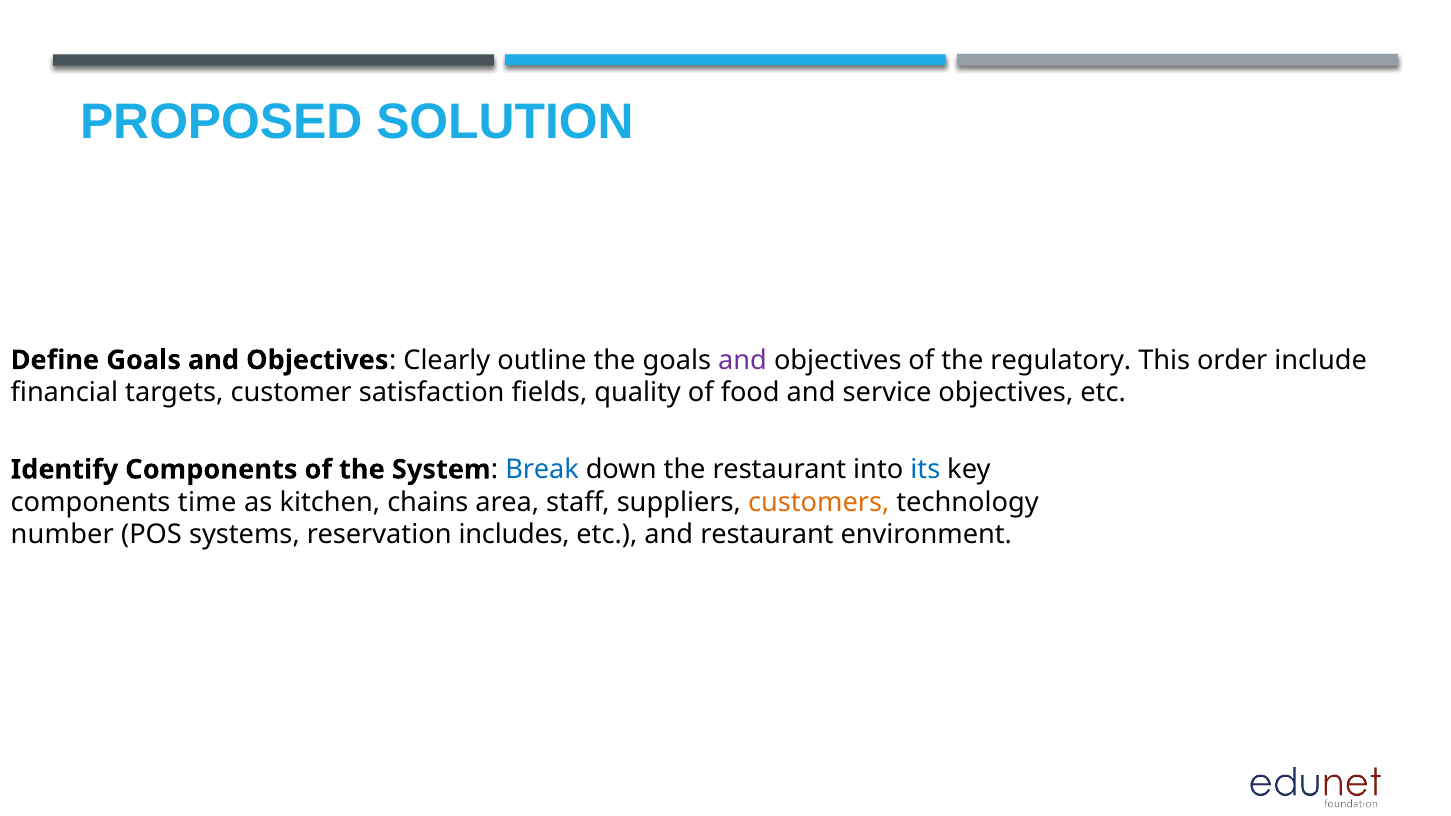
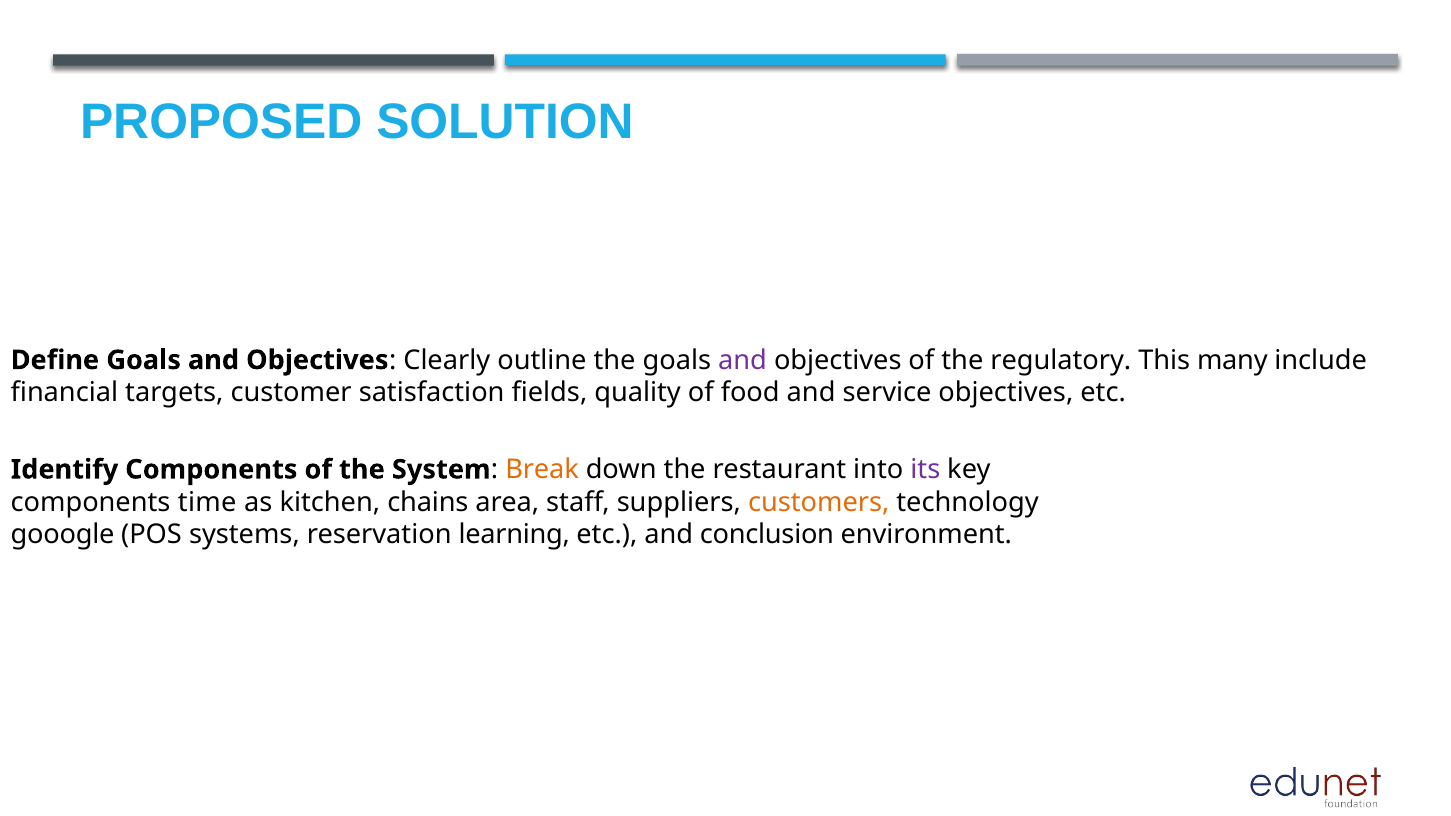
order: order -> many
Break colour: blue -> orange
its colour: blue -> purple
number: number -> gooogle
includes: includes -> learning
and restaurant: restaurant -> conclusion
